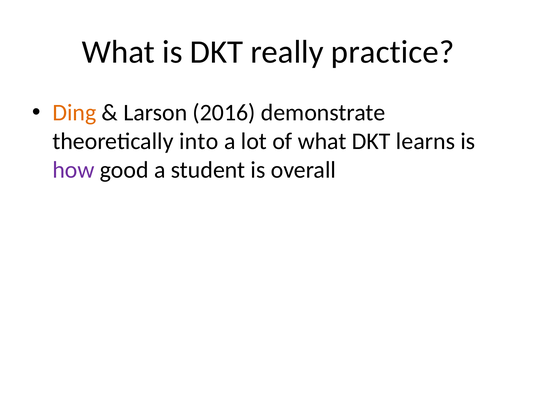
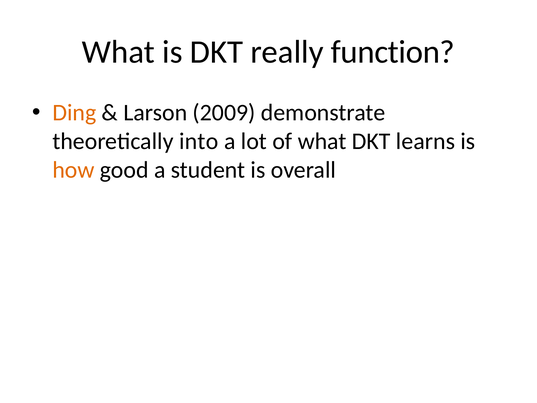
practice: practice -> function
2016: 2016 -> 2009
how colour: purple -> orange
